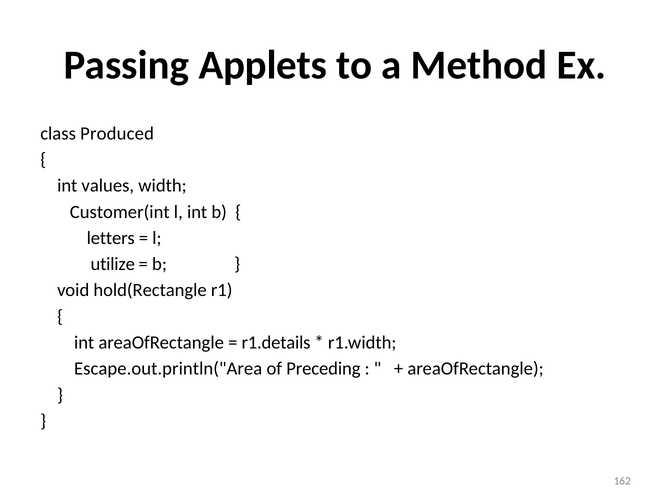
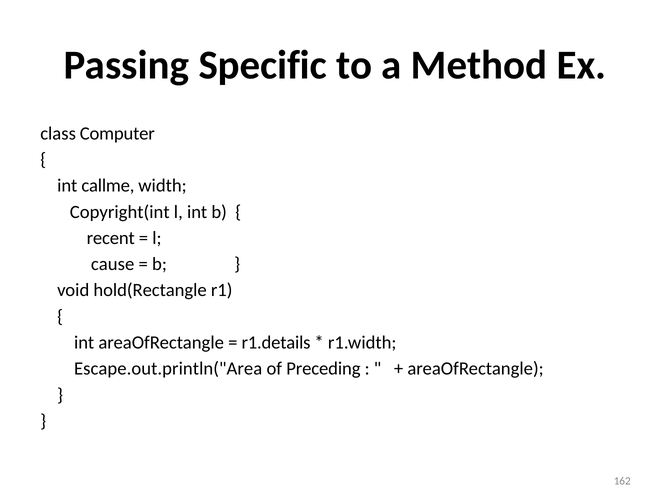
Applets: Applets -> Specific
Produced: Produced -> Computer
values: values -> callme
Customer(int: Customer(int -> Copyright(int
letters: letters -> recent
utilize: utilize -> cause
